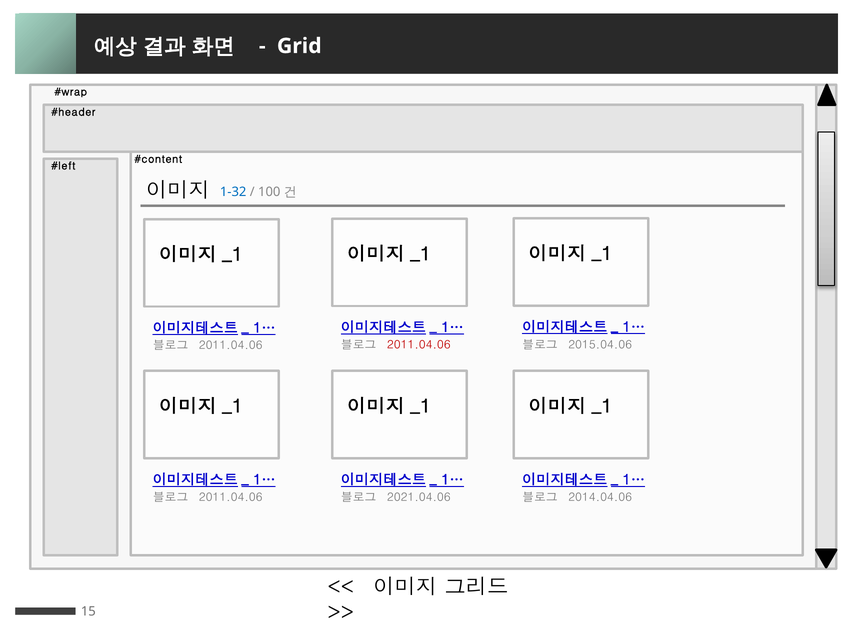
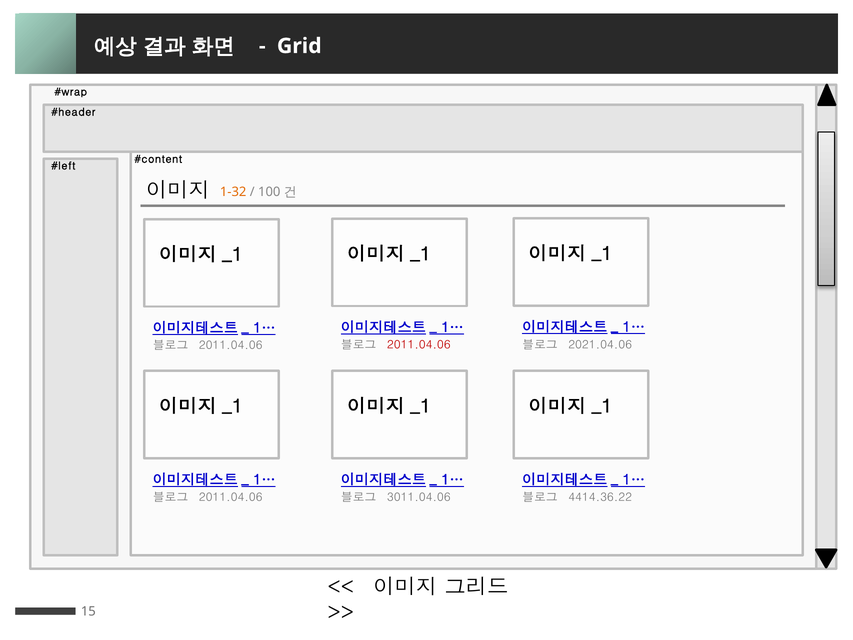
1-32 colour: blue -> orange
2015.04.06: 2015.04.06 -> 2021.04.06
2021.04.06: 2021.04.06 -> 3011.04.06
2014.04.06: 2014.04.06 -> 4414.36.22
